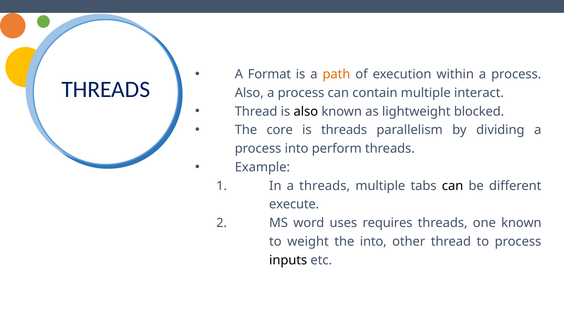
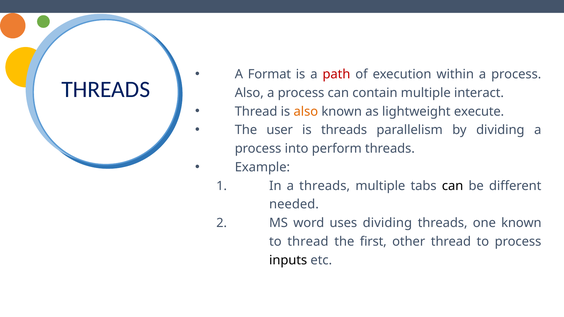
path colour: orange -> red
also at (306, 112) colour: black -> orange
blocked: blocked -> execute
core: core -> user
execute: execute -> needed
uses requires: requires -> dividing
to weight: weight -> thread
the into: into -> first
